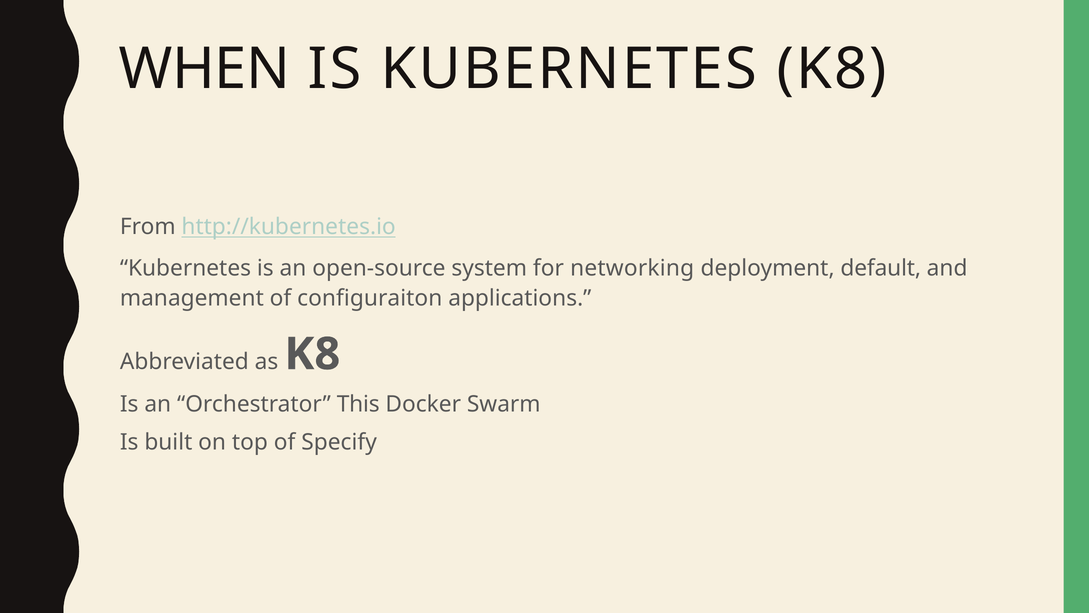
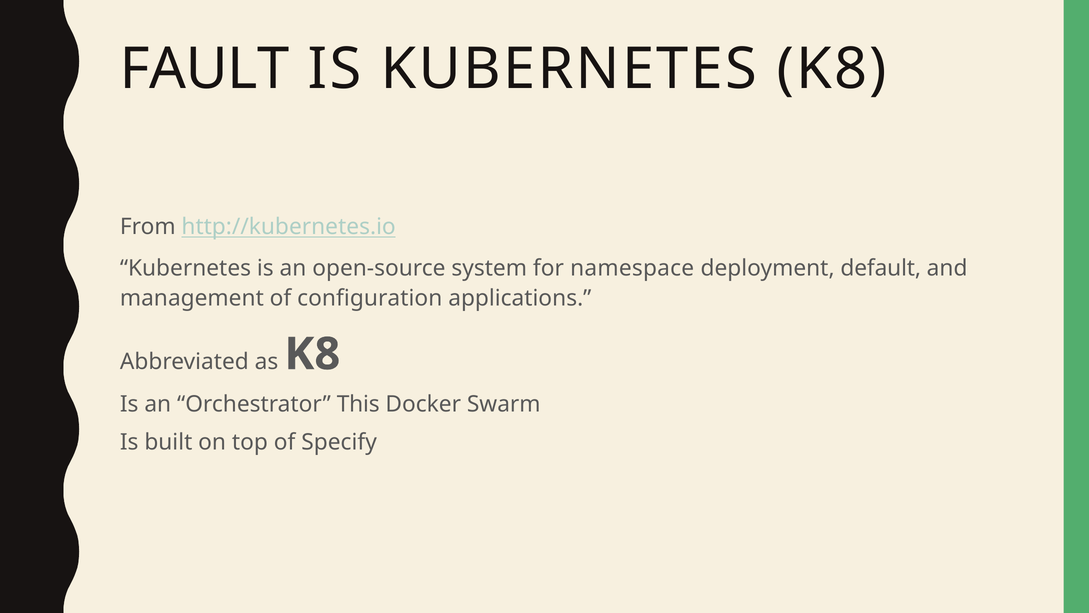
WHEN: WHEN -> FAULT
networking: networking -> namespace
configuraiton: configuraiton -> configuration
